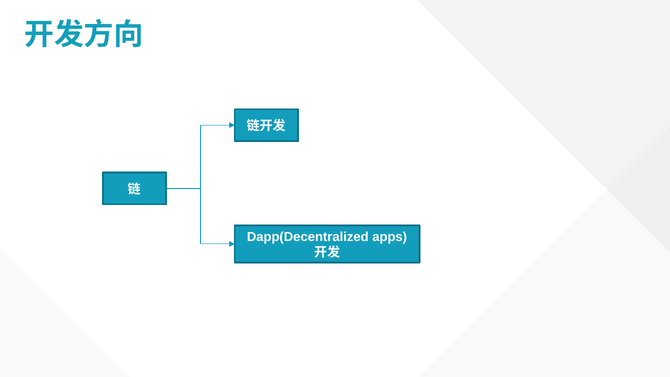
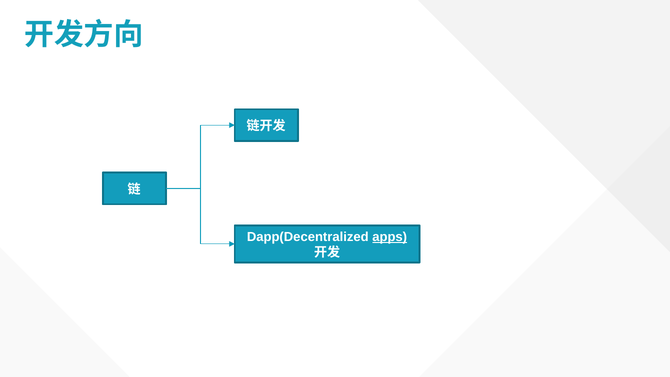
apps underline: none -> present
